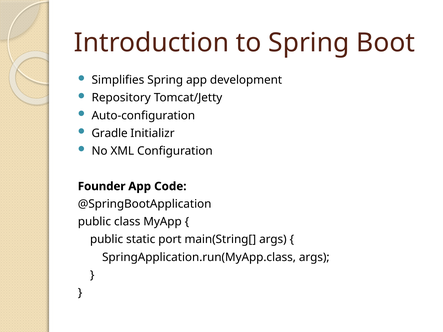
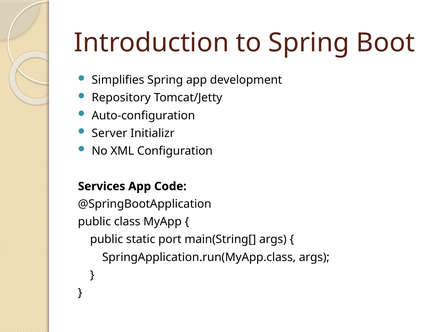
Gradle: Gradle -> Server
Founder: Founder -> Services
